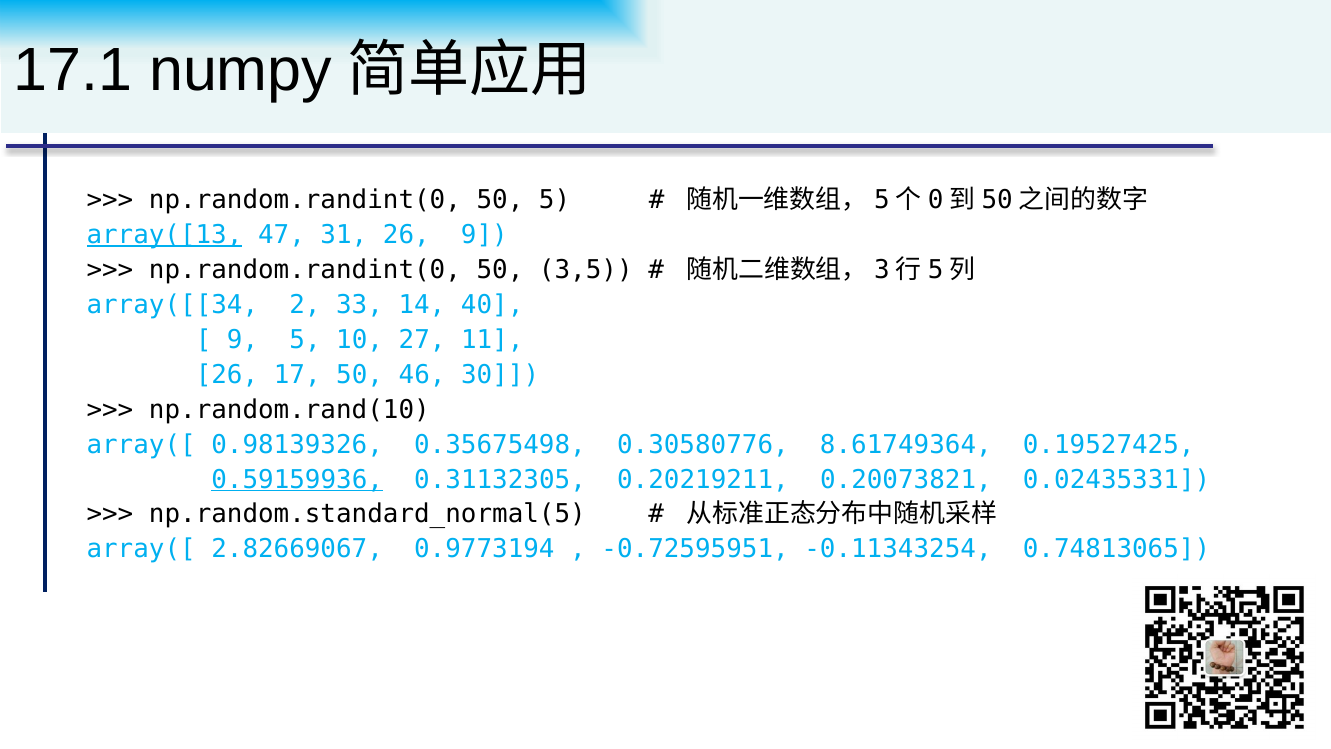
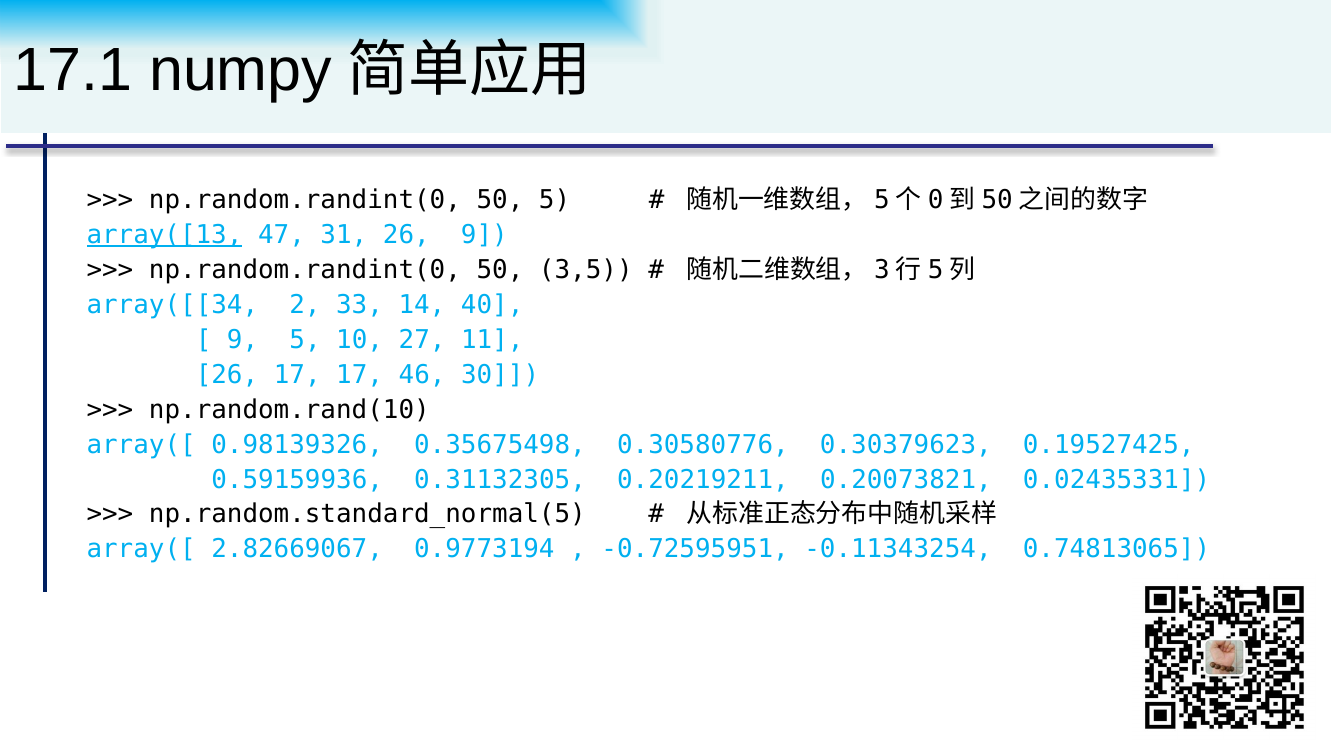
17 50: 50 -> 17
8.61749364: 8.61749364 -> 0.30379623
0.59159936 underline: present -> none
